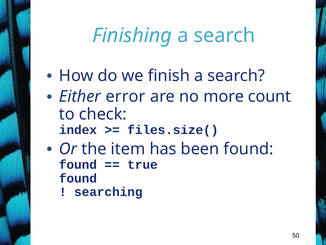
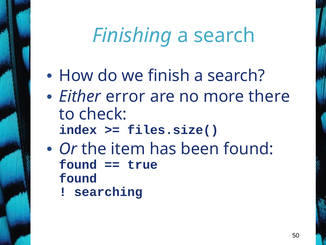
count: count -> there
